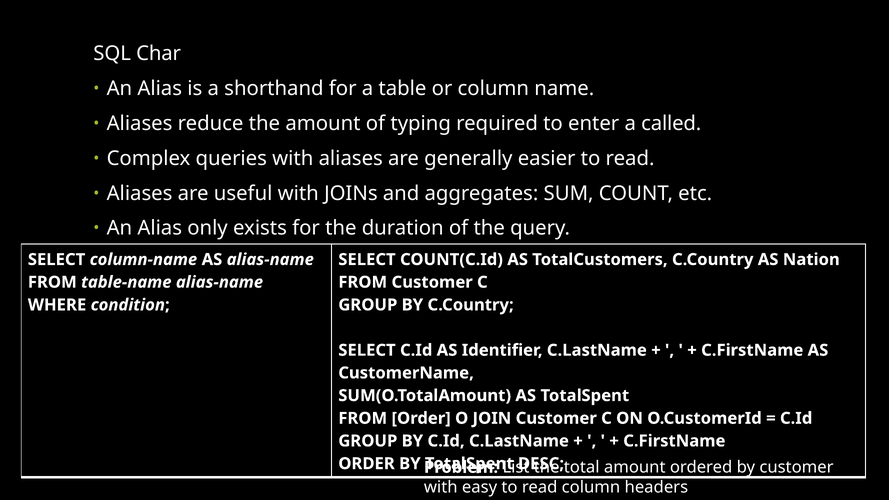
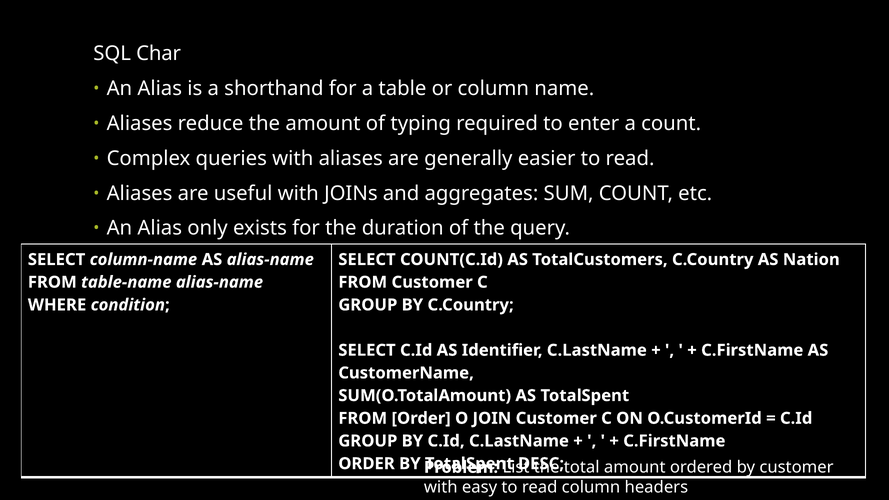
a called: called -> count
